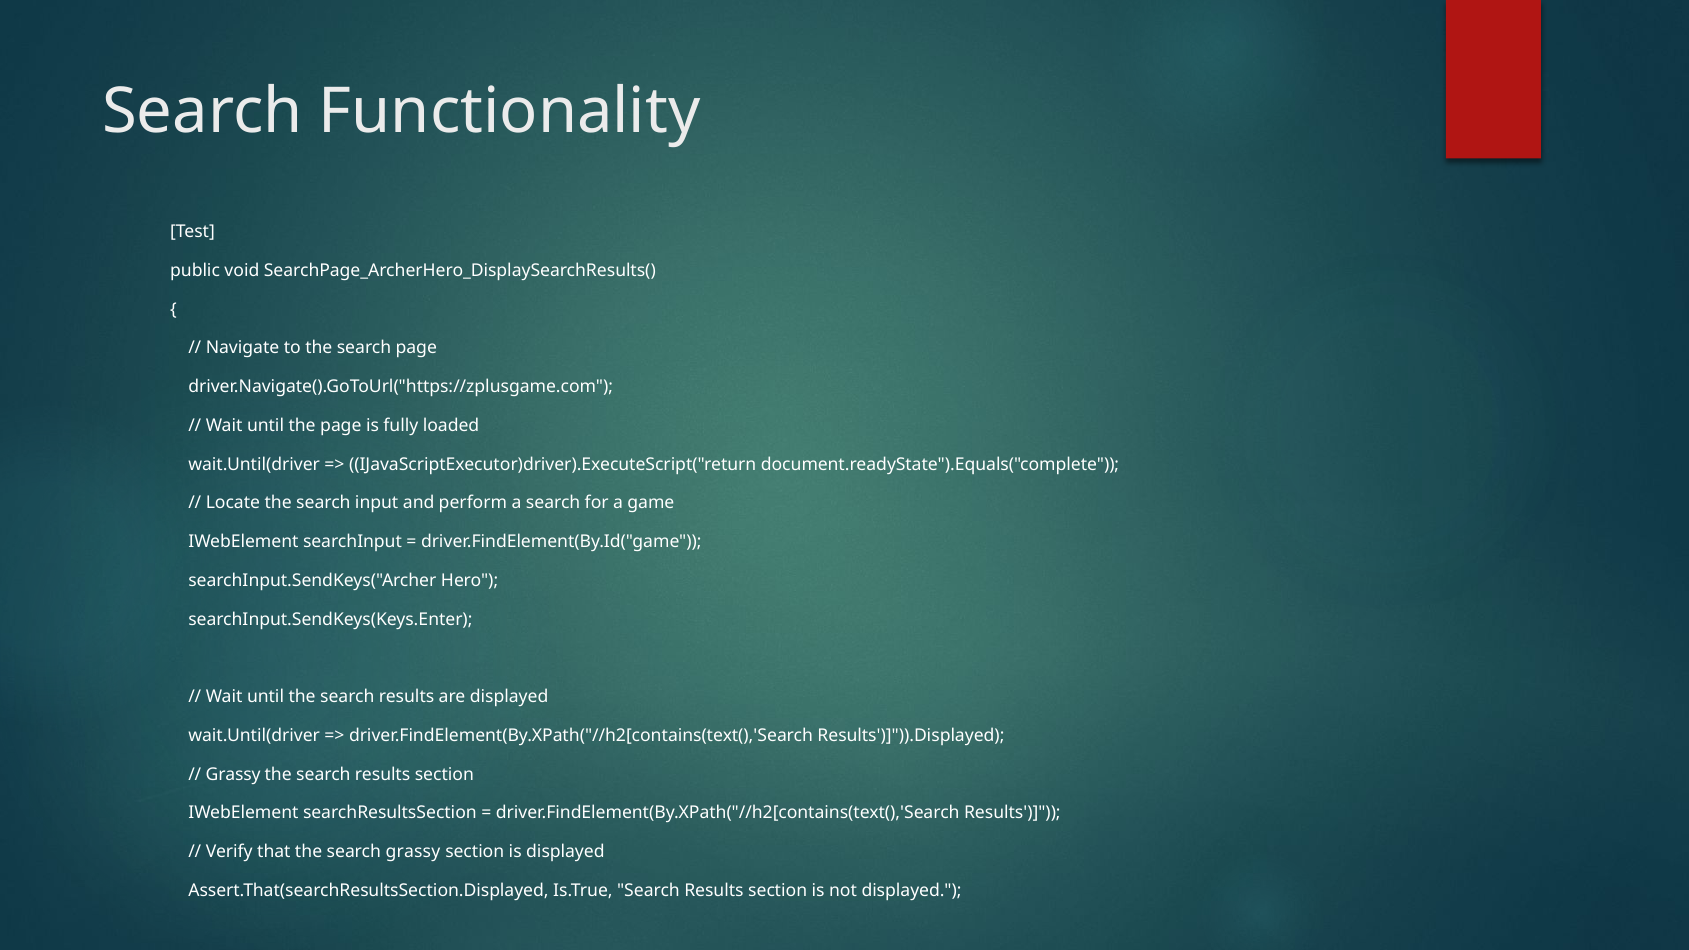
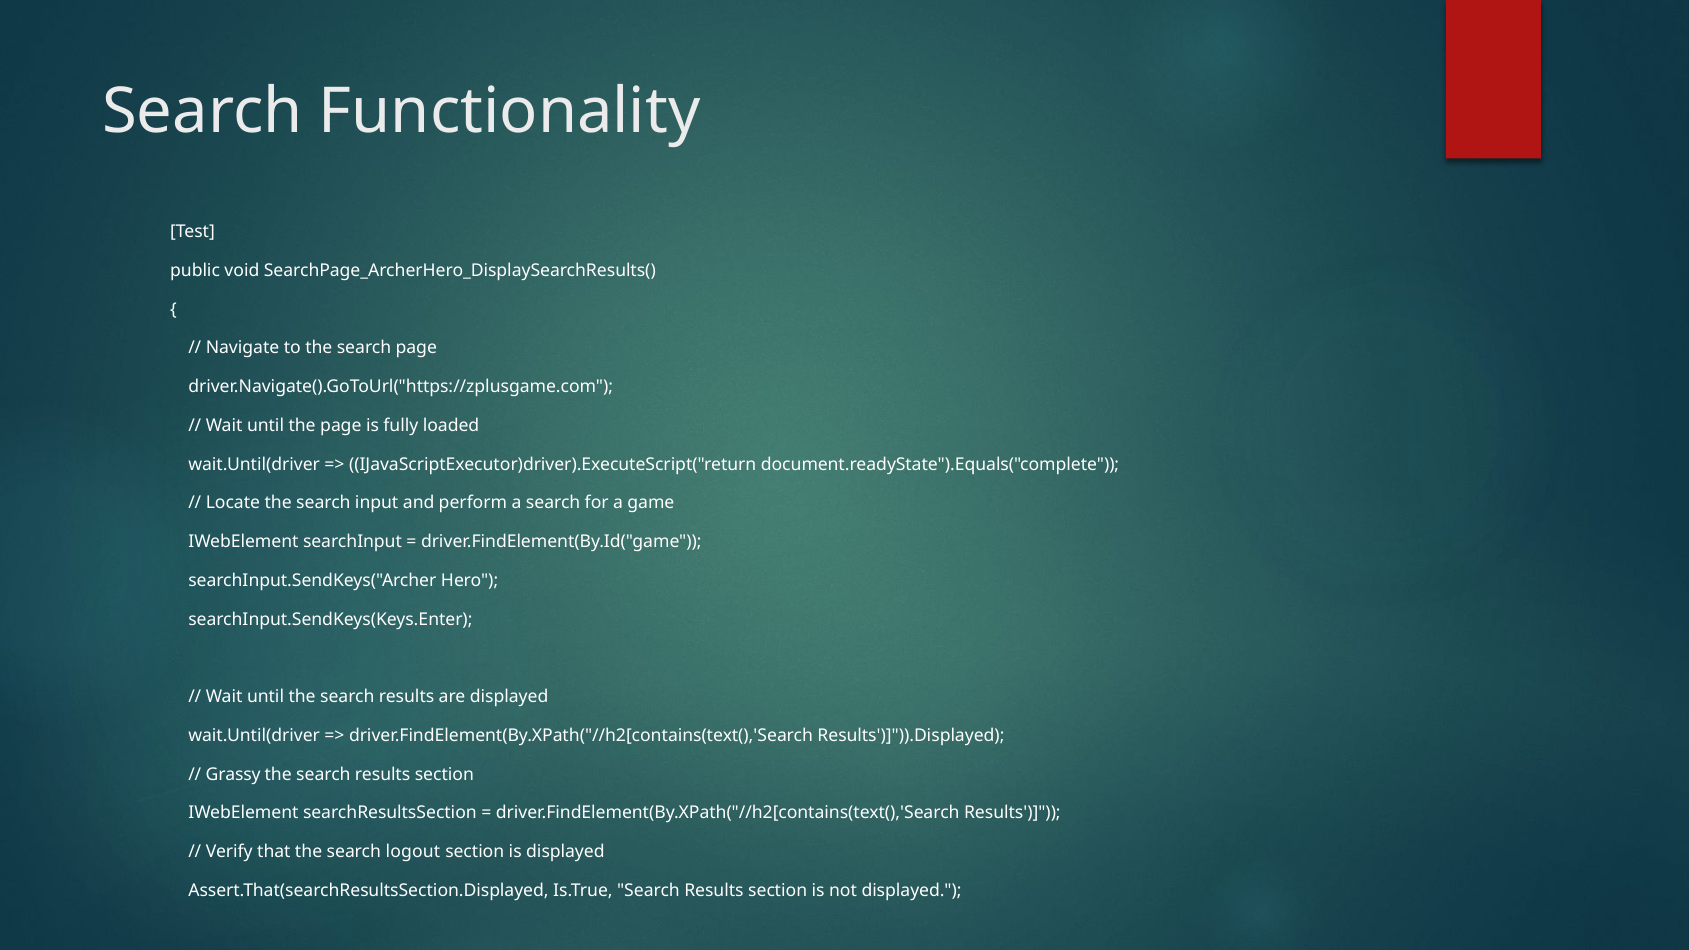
search grassy: grassy -> logout
